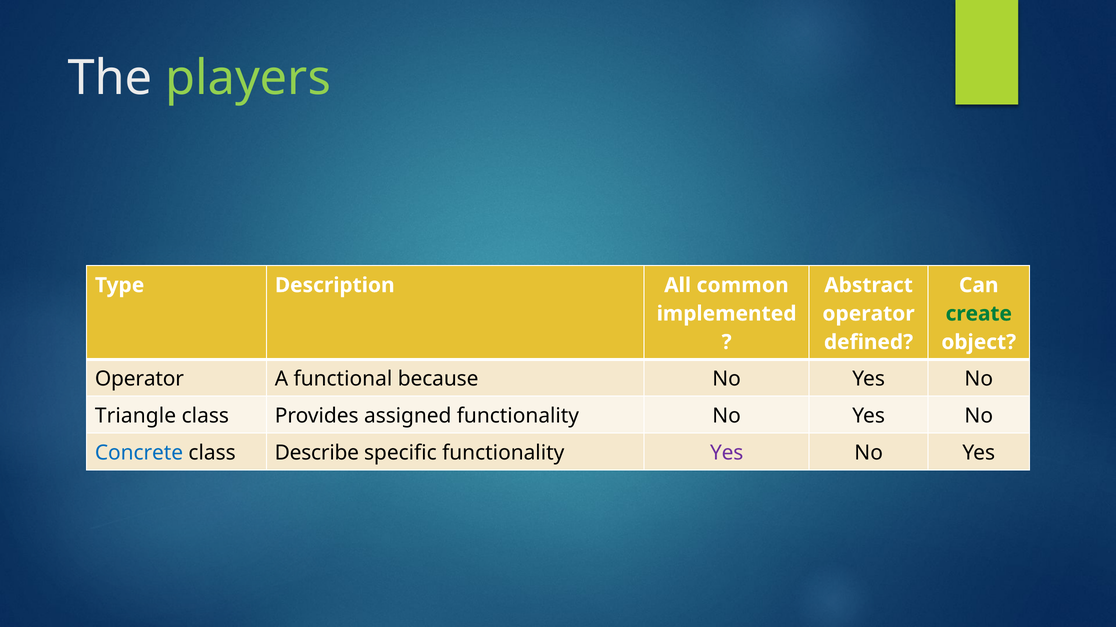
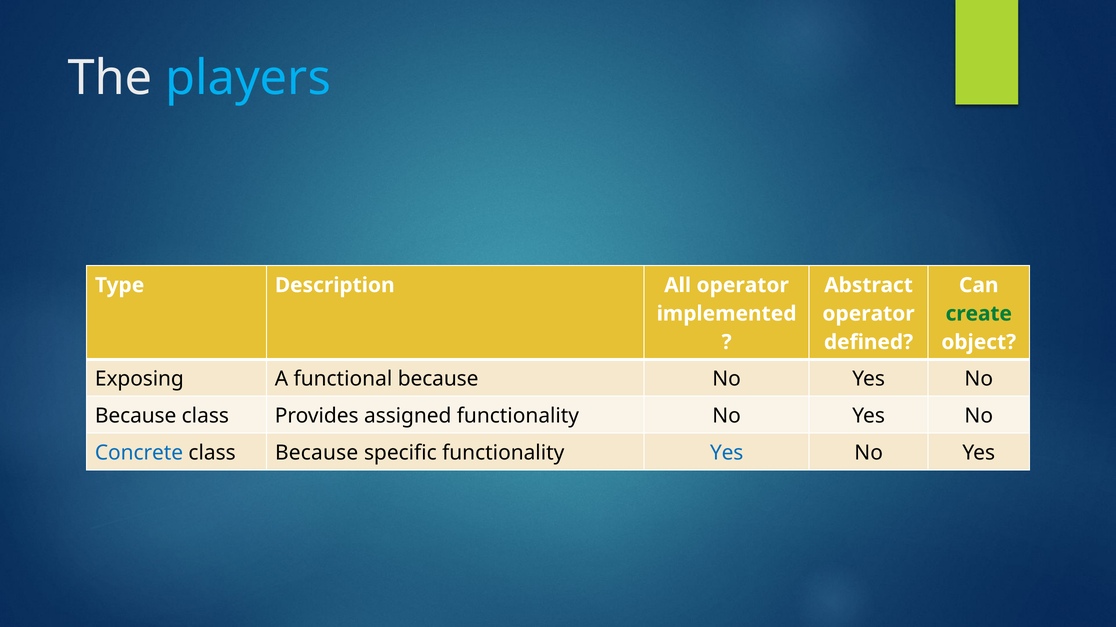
players colour: light green -> light blue
All common: common -> operator
Operator at (139, 379): Operator -> Exposing
Triangle at (136, 416): Triangle -> Because
class Describe: Describe -> Because
Yes at (727, 453) colour: purple -> blue
